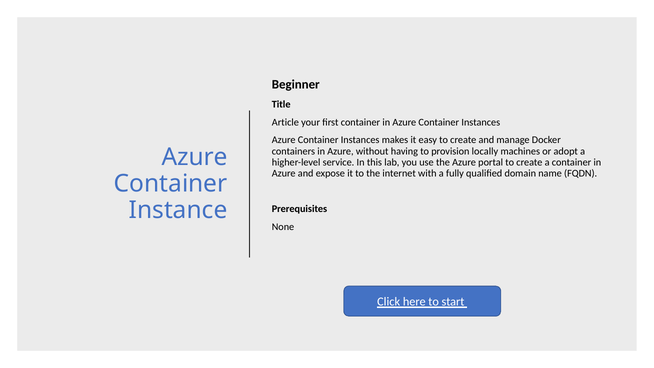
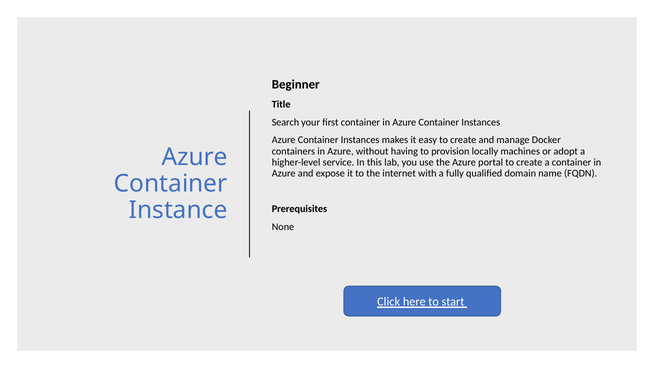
Article: Article -> Search
